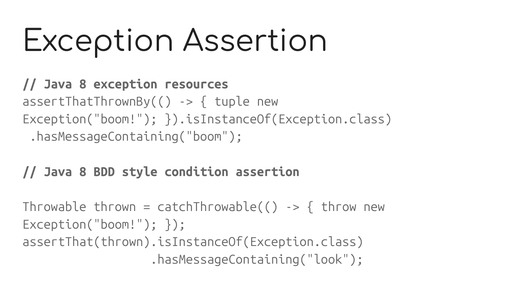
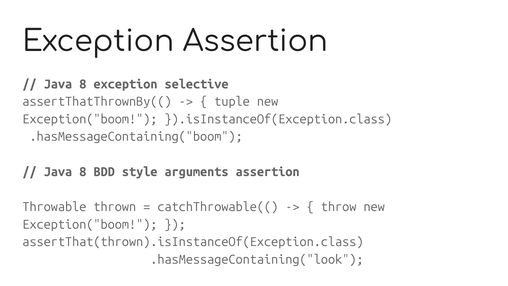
resources: resources -> selective
condition: condition -> arguments
